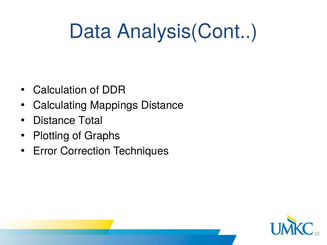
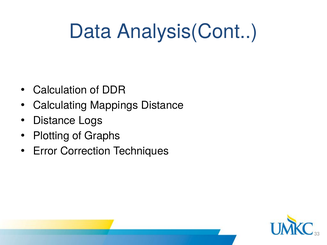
Total: Total -> Logs
